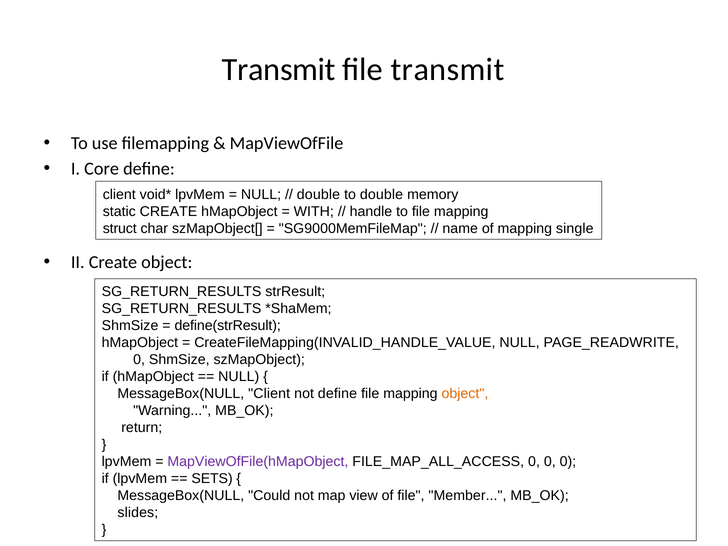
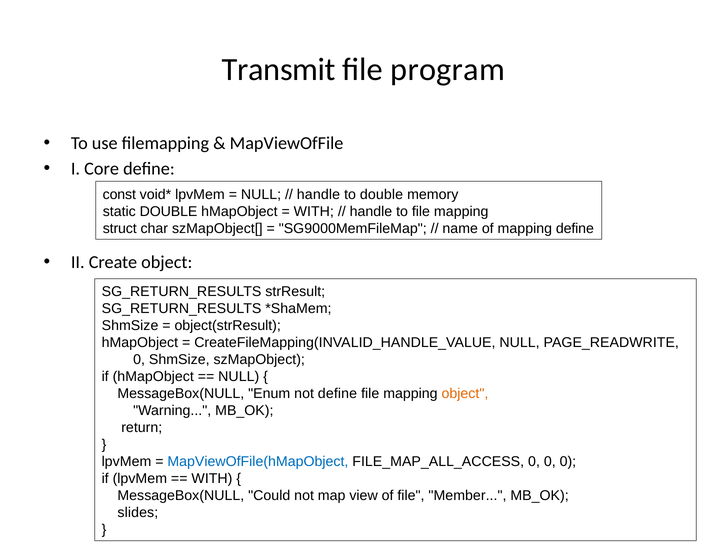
file transmit: transmit -> program
client at (119, 194): client -> const
double at (318, 194): double -> handle
static CREATE: CREATE -> DOUBLE
mapping single: single -> define
define(strResult: define(strResult -> object(strResult
MessageBox(NULL Client: Client -> Enum
MapViewOfFile(hMapObject colour: purple -> blue
SETS at (212, 479): SETS -> WITH
